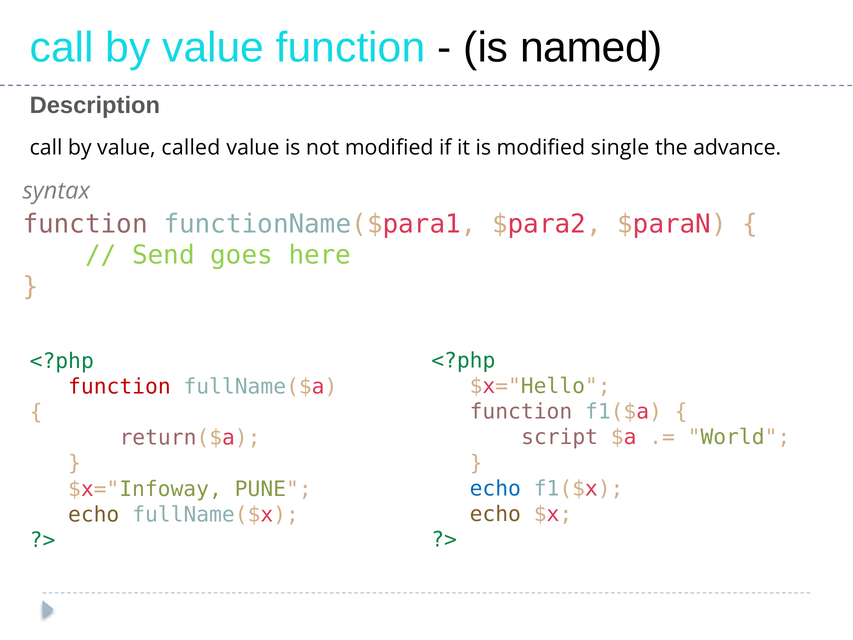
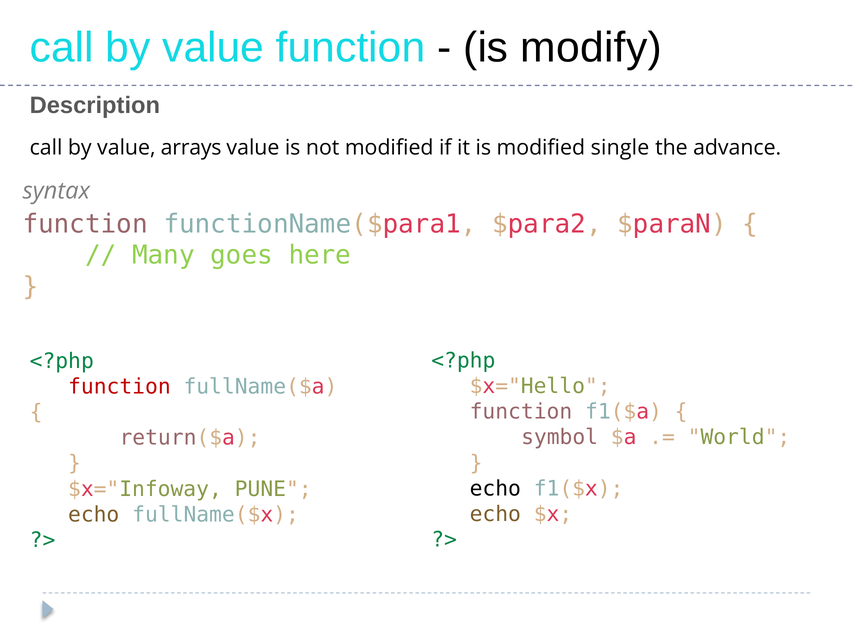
named: named -> modify
called: called -> arrays
Send: Send -> Many
script: script -> symbol
echo at (495, 488) colour: blue -> black
